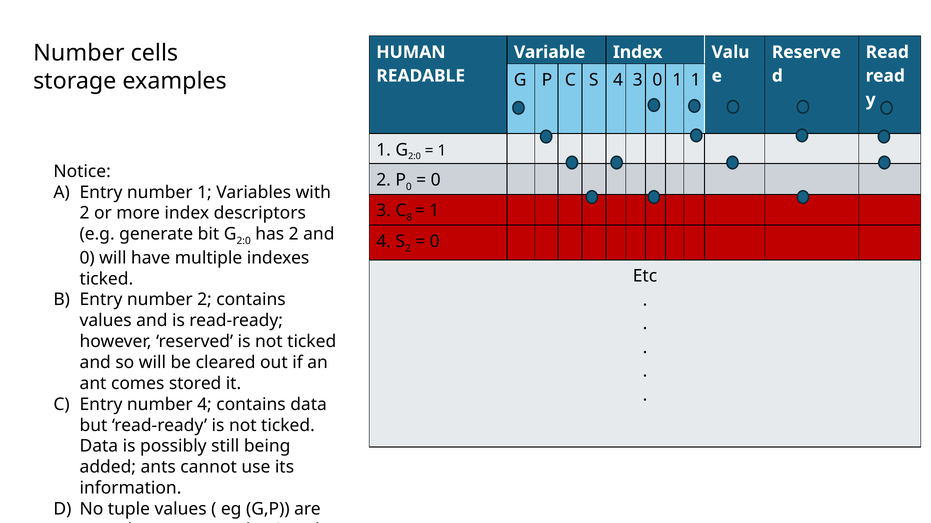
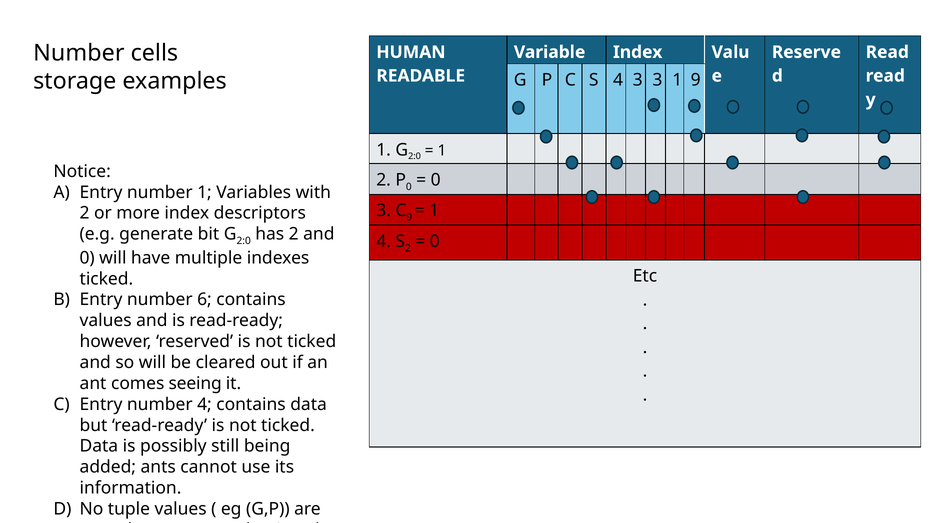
3 0: 0 -> 3
1 at (696, 80): 1 -> 9
C 8: 8 -> 9
number 2: 2 -> 6
comes stored: stored -> seeing
